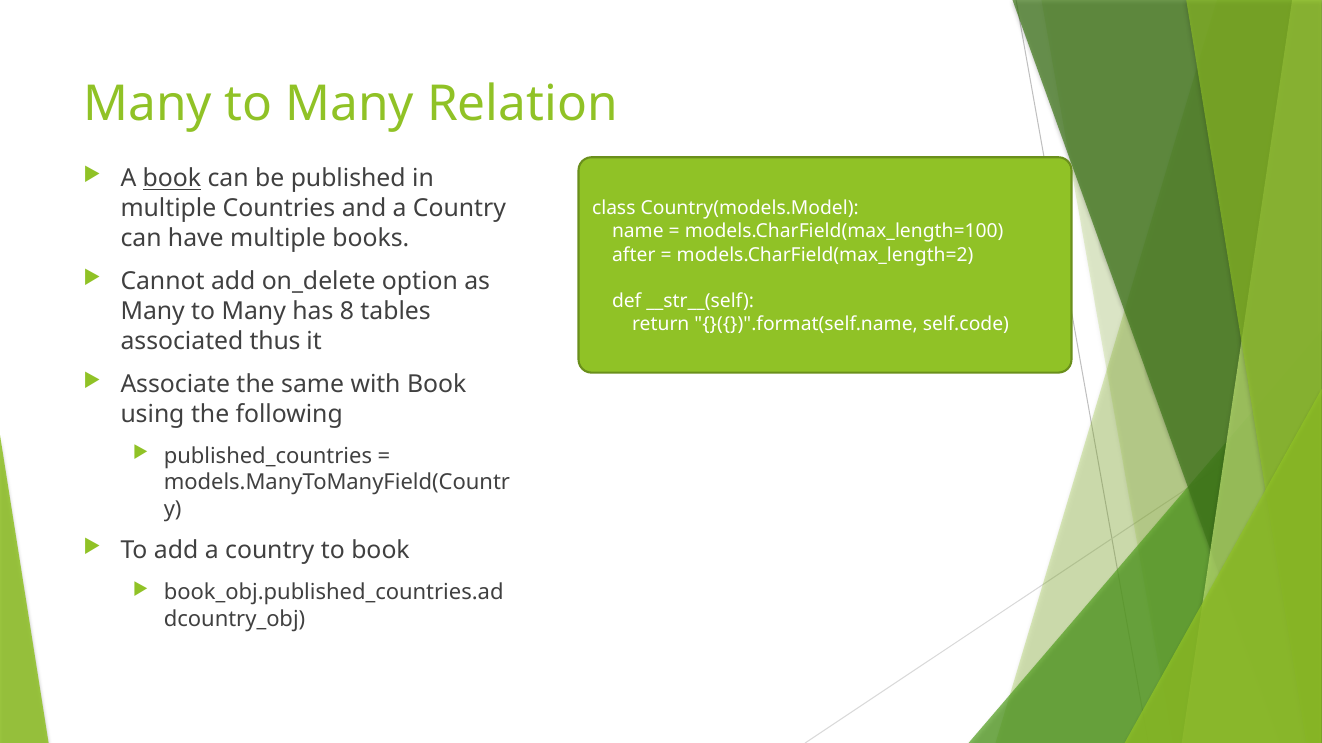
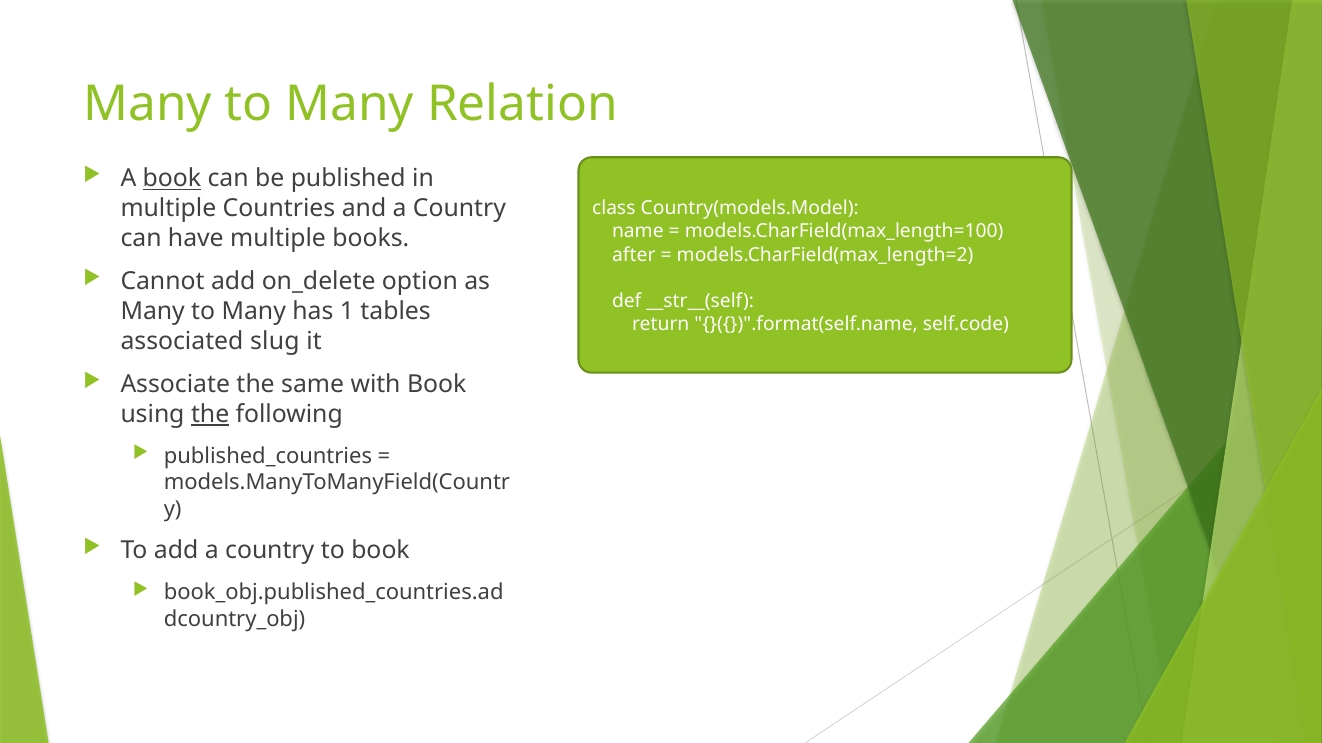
8: 8 -> 1
thus: thus -> slug
the at (210, 415) underline: none -> present
